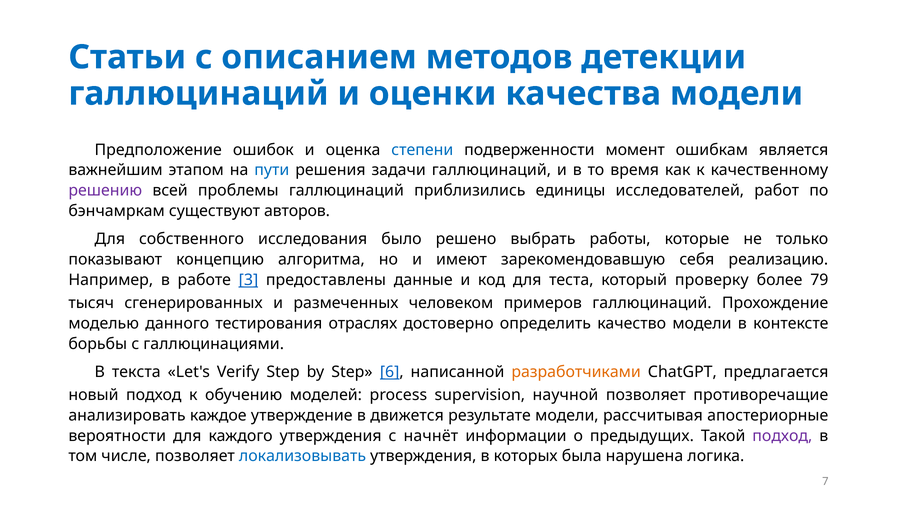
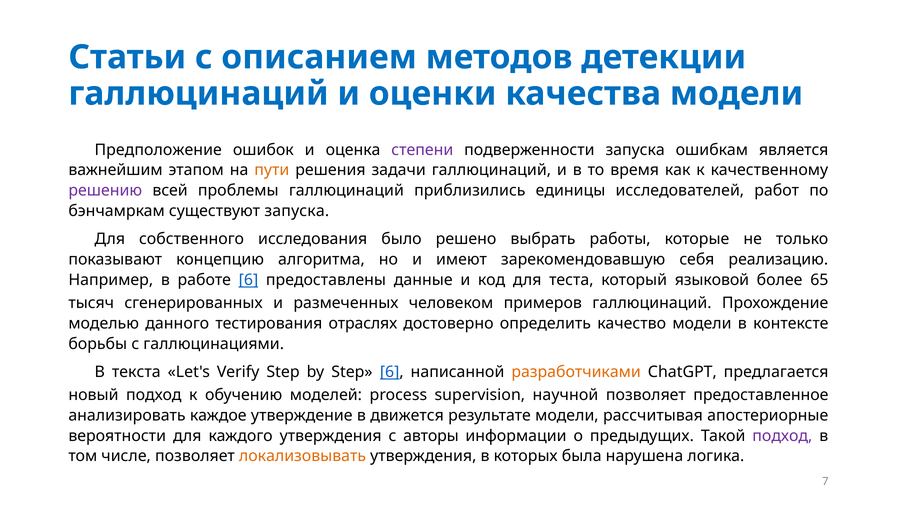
степени colour: blue -> purple
подверженности момент: момент -> запуска
пути colour: blue -> orange
существуют авторов: авторов -> запуска
работе 3: 3 -> 6
проверку: проверку -> языковой
79: 79 -> 65
противоречащие: противоречащие -> предоставленное
начнёт: начнёт -> авторы
локализовывать colour: blue -> orange
